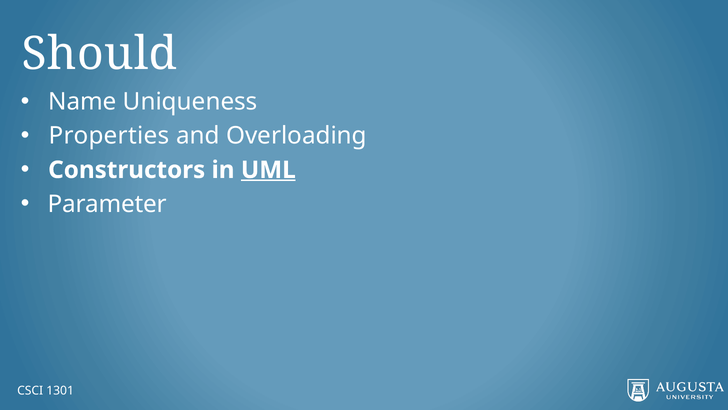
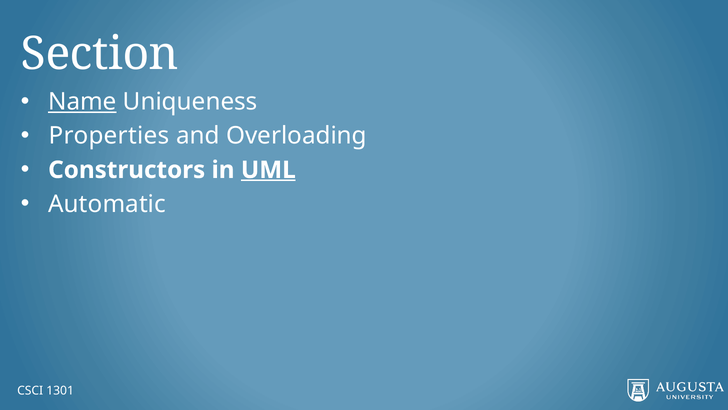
Should: Should -> Section
Name underline: none -> present
Parameter: Parameter -> Automatic
